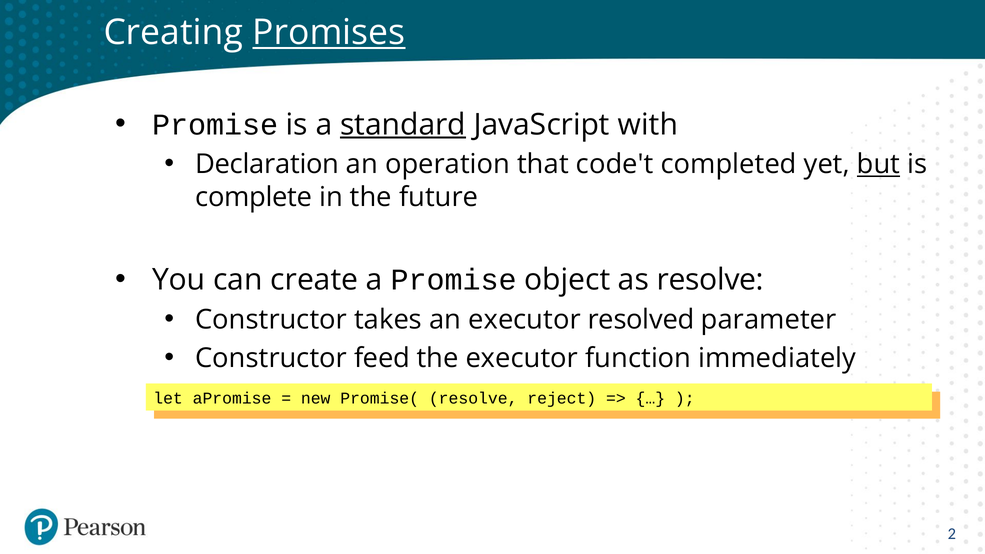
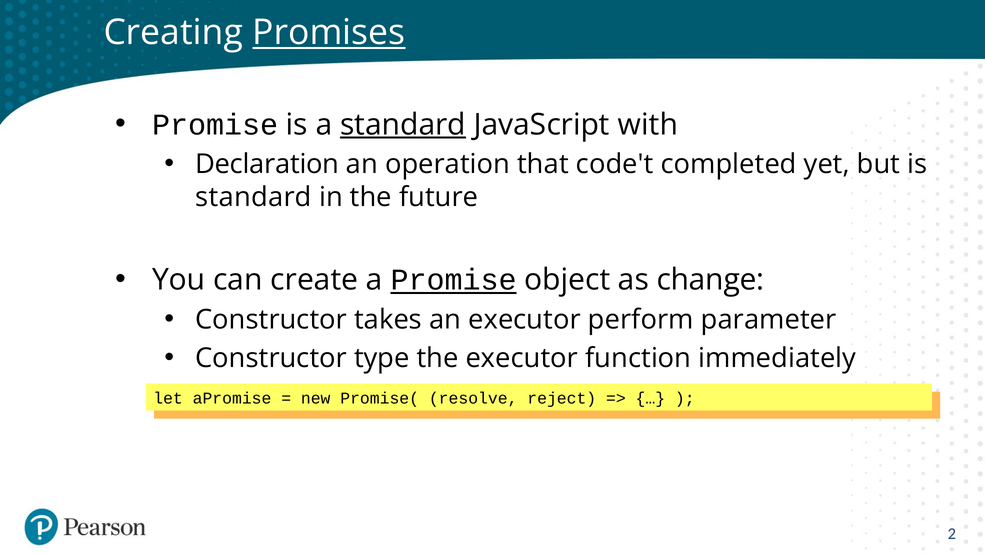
but underline: present -> none
complete at (254, 197): complete -> standard
Promise at (454, 280) underline: none -> present
as resolve: resolve -> change
resolved: resolved -> perform
feed: feed -> type
